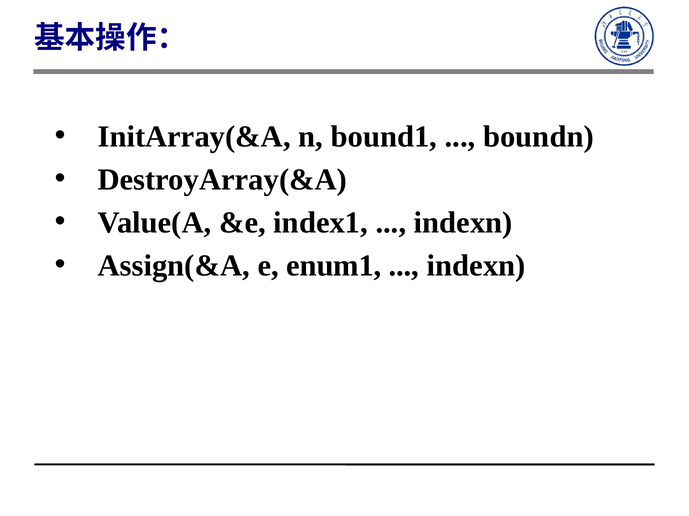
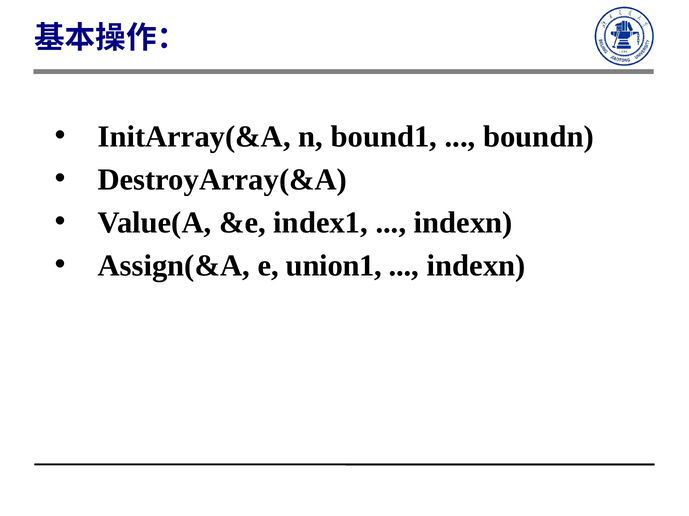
enum1: enum1 -> union1
